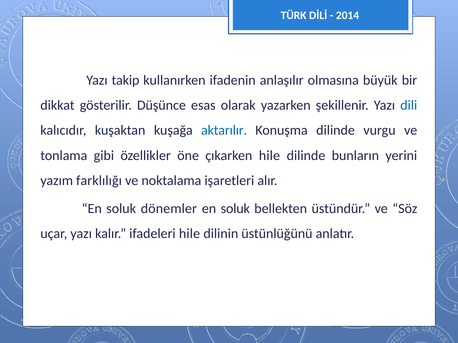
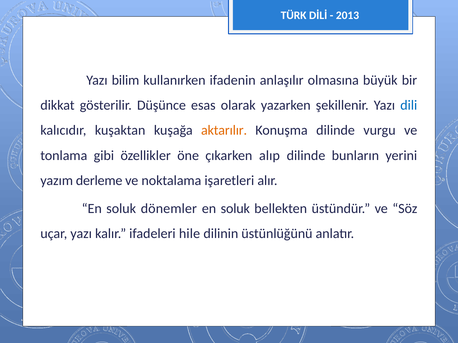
2014: 2014 -> 2013
takip: takip -> bilim
aktarılır colour: blue -> orange
çıkarken hile: hile -> alıp
farklılığı: farklılığı -> derleme
